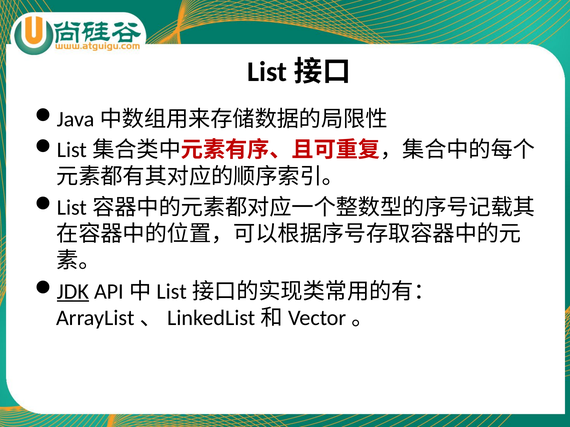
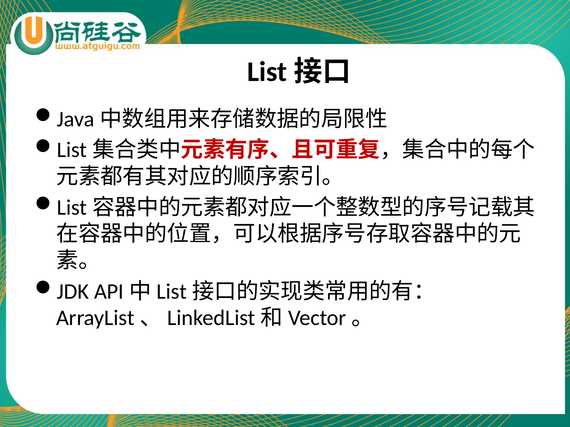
JDK underline: present -> none
